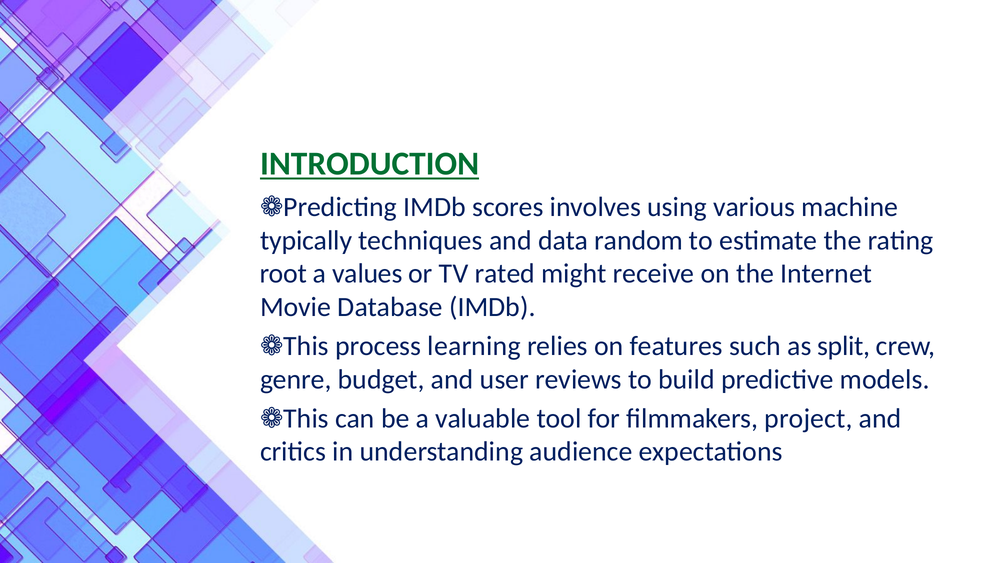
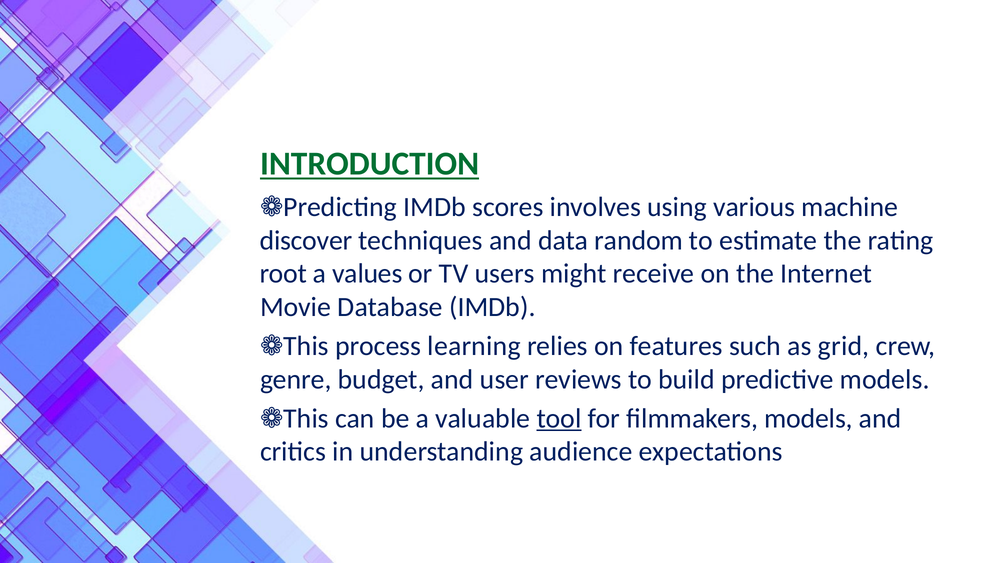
typically: typically -> discover
rated: rated -> users
split: split -> grid
tool underline: none -> present
filmmakers project: project -> models
